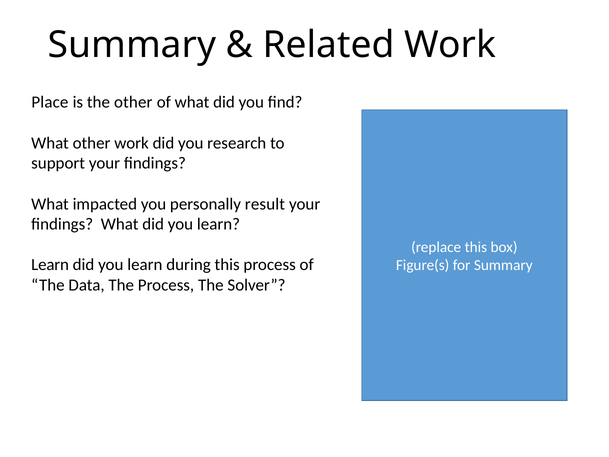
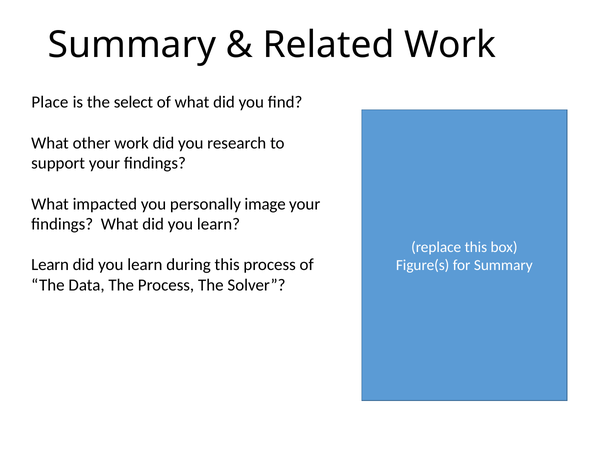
the other: other -> select
result: result -> image
